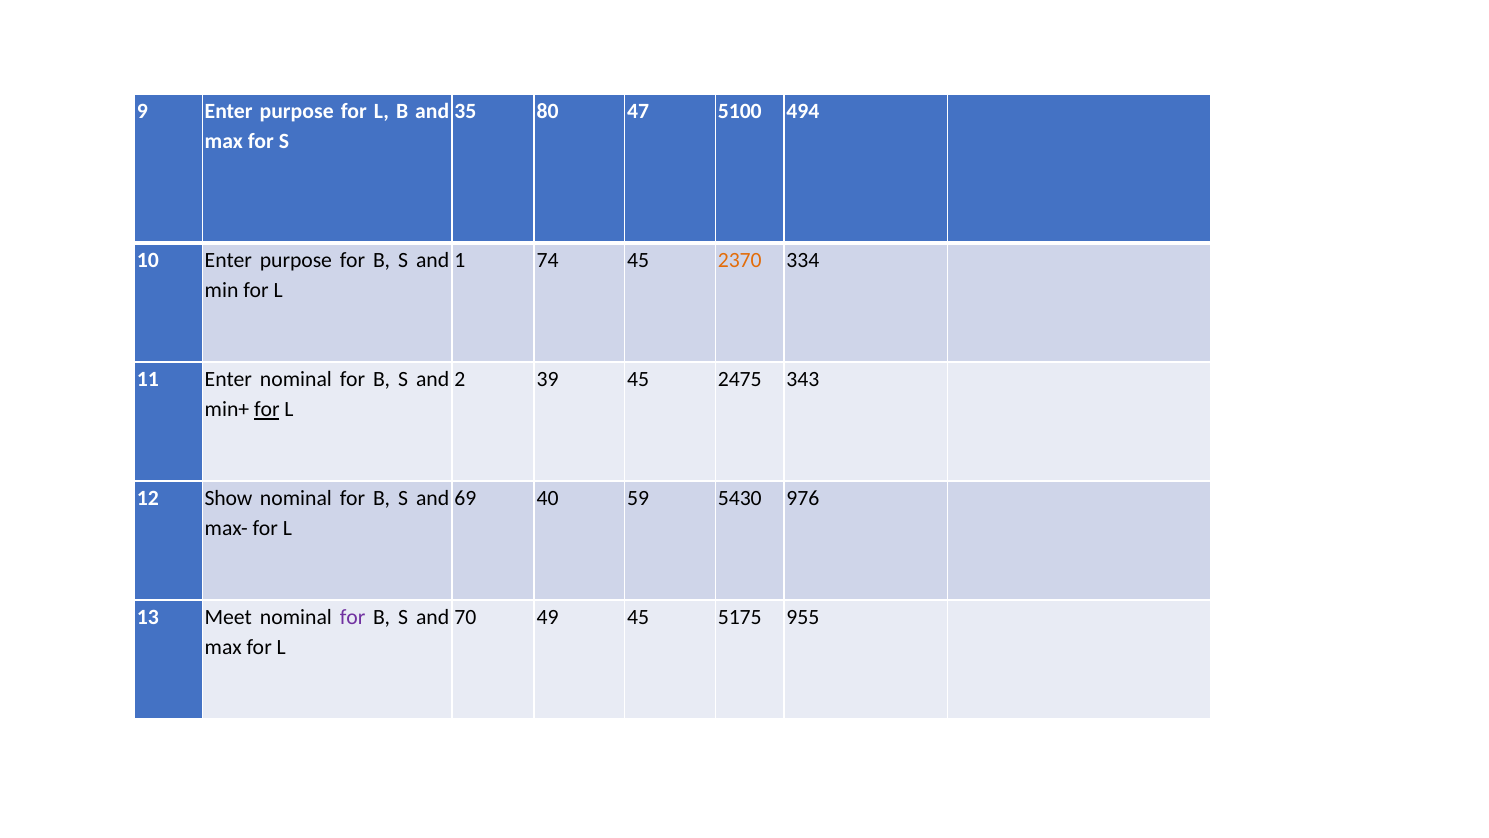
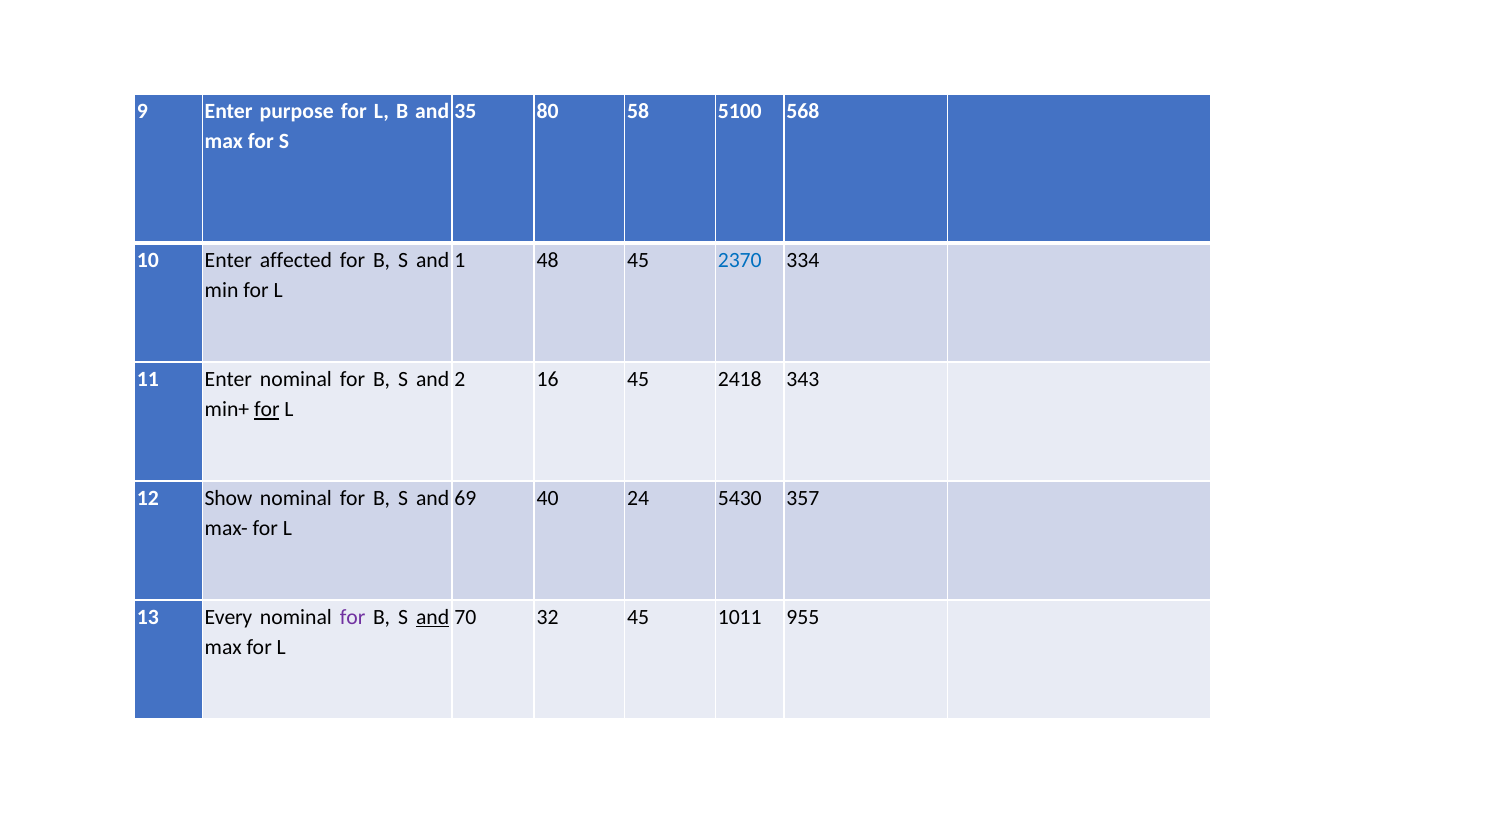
47: 47 -> 58
494: 494 -> 568
10 Enter purpose: purpose -> affected
74: 74 -> 48
2370 colour: orange -> blue
39: 39 -> 16
2475: 2475 -> 2418
59: 59 -> 24
976: 976 -> 357
Meet: Meet -> Every
and at (433, 617) underline: none -> present
49: 49 -> 32
5175: 5175 -> 1011
